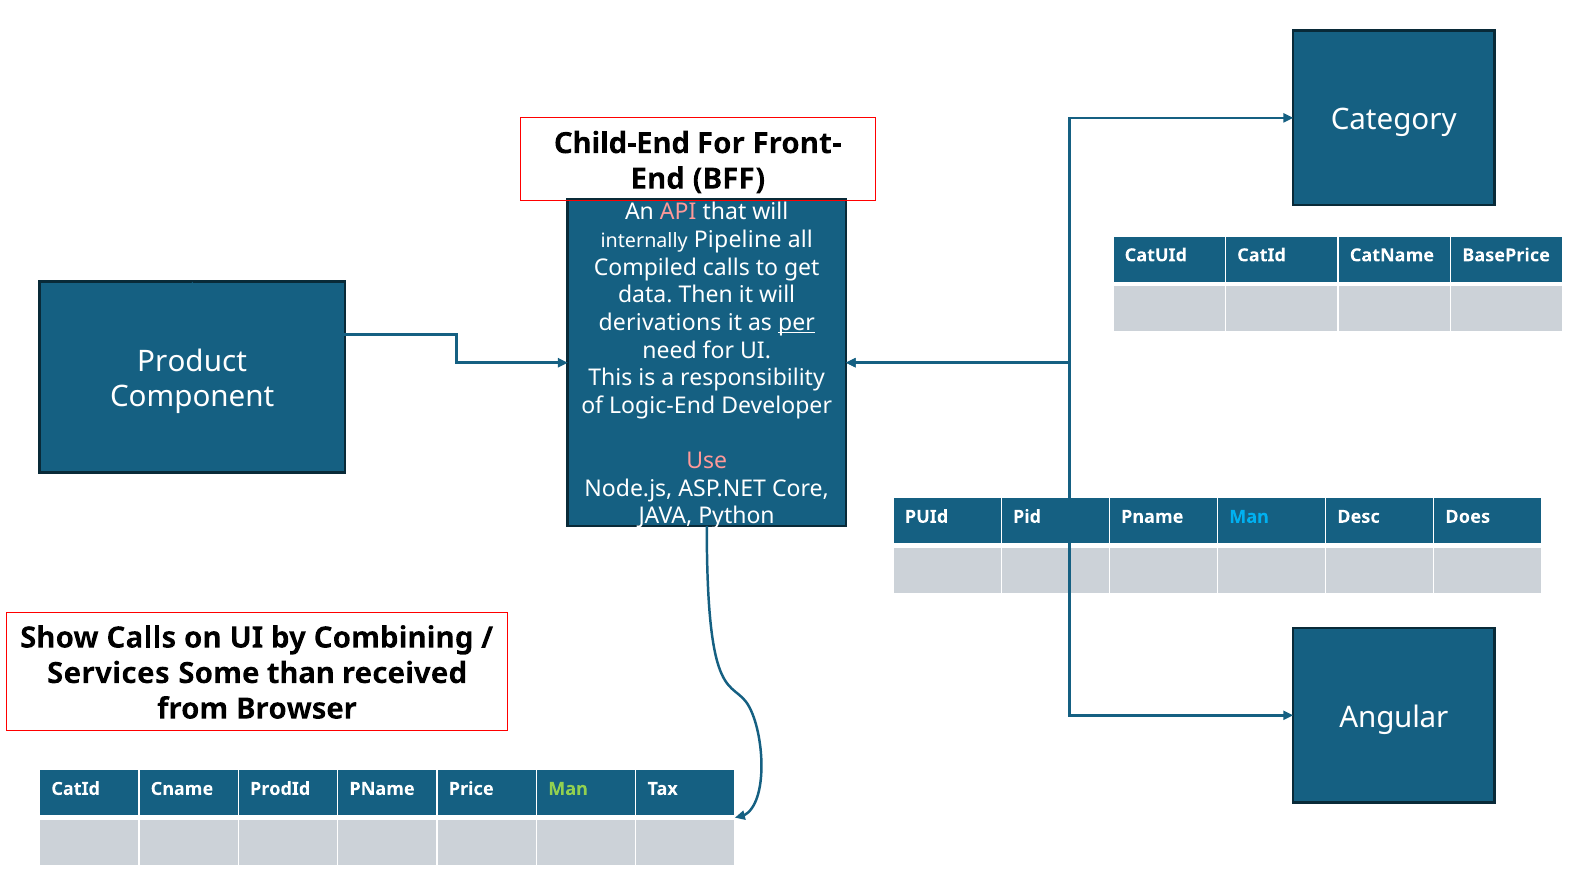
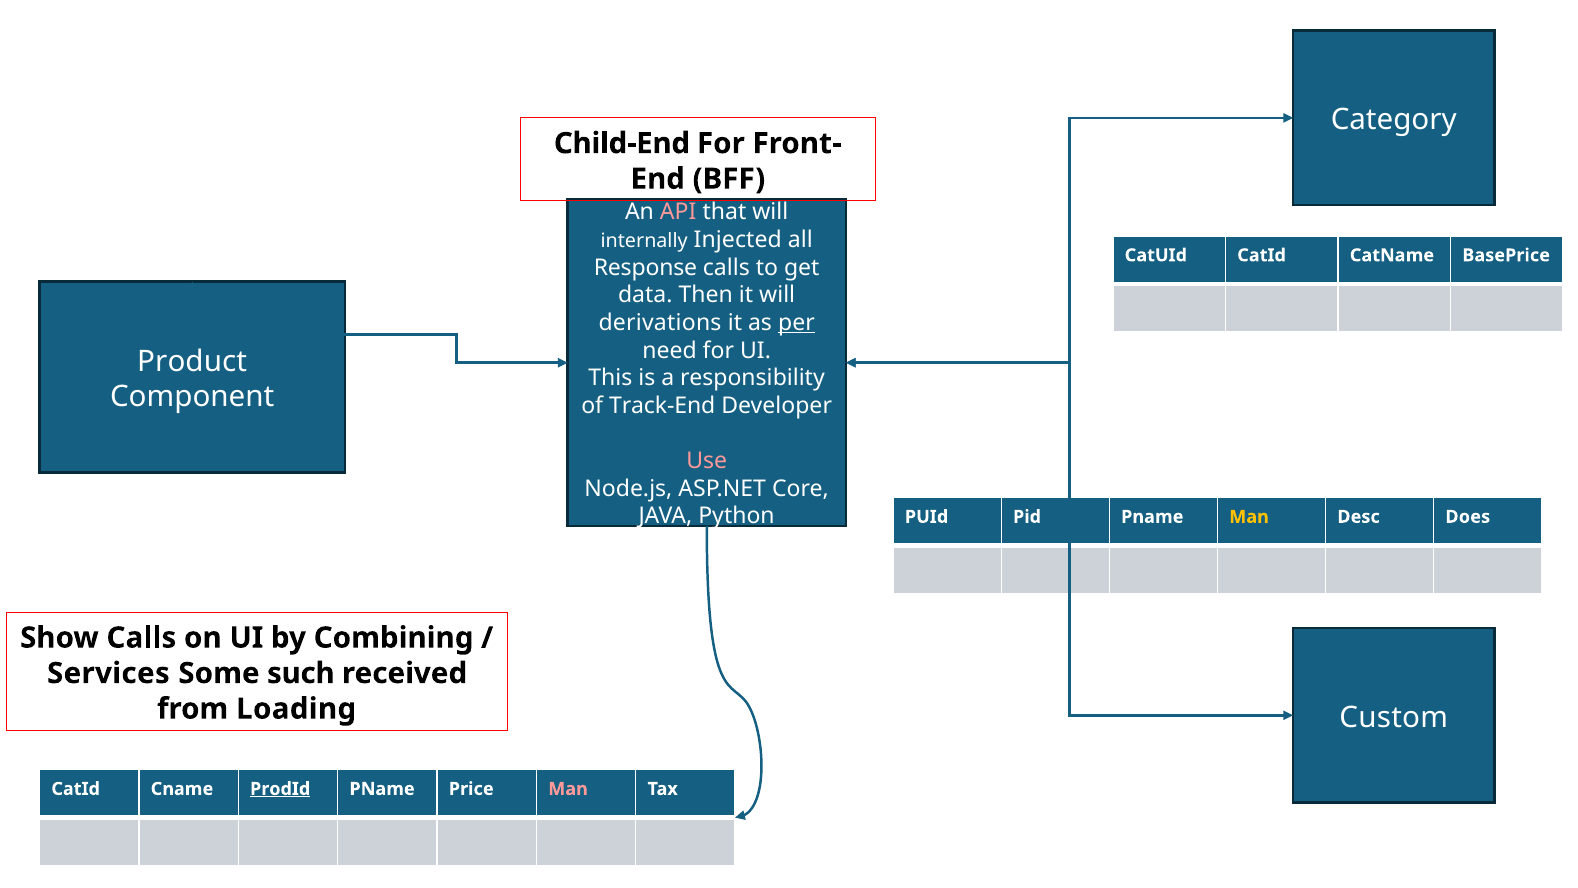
Pipeline: Pipeline -> Injected
Compiled: Compiled -> Response
Logic-End: Logic-End -> Track-End
Man at (1249, 517) colour: light blue -> yellow
than: than -> such
Browser: Browser -> Loading
Angular: Angular -> Custom
ProdId underline: none -> present
Man at (568, 789) colour: light green -> pink
